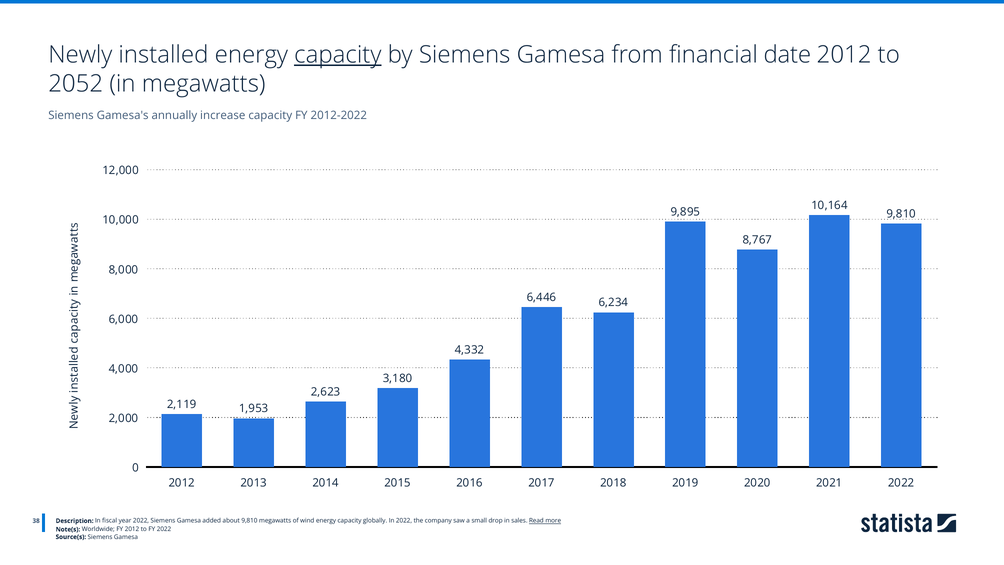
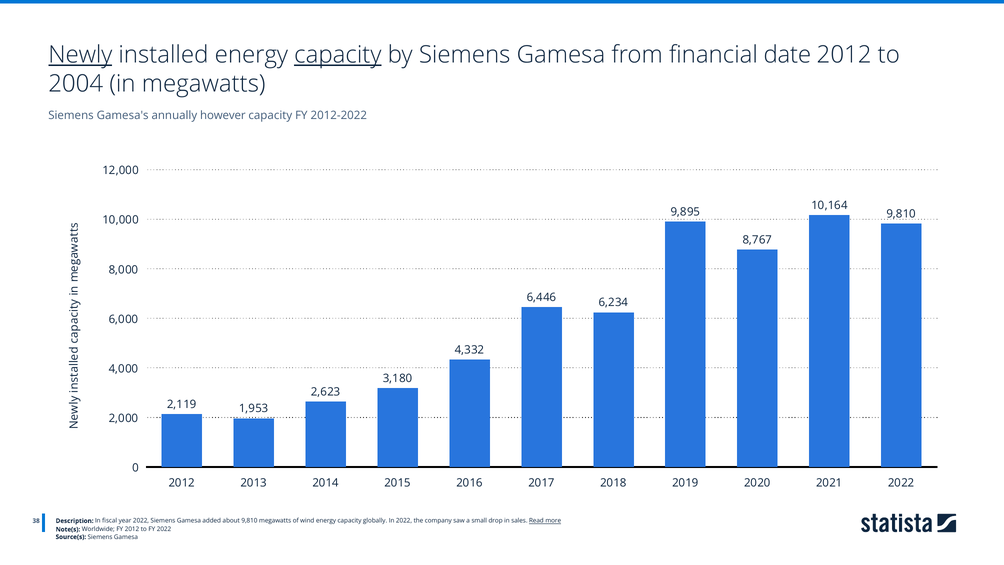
Newly underline: none -> present
2052: 2052 -> 2004
increase: increase -> however
